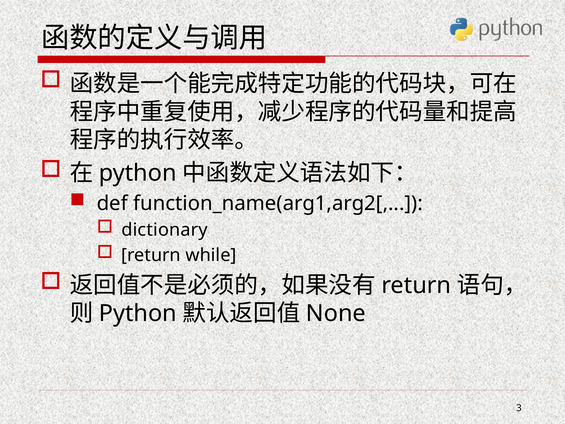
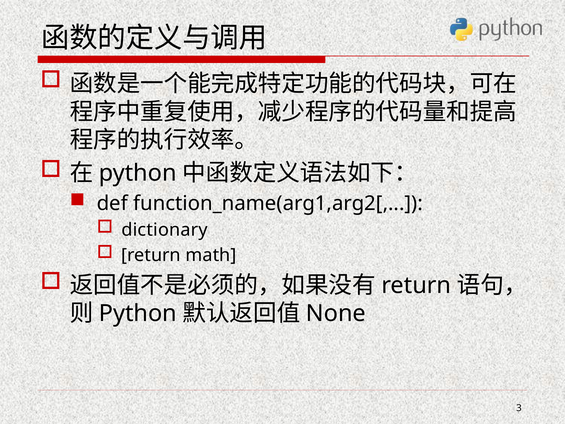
while: while -> math
